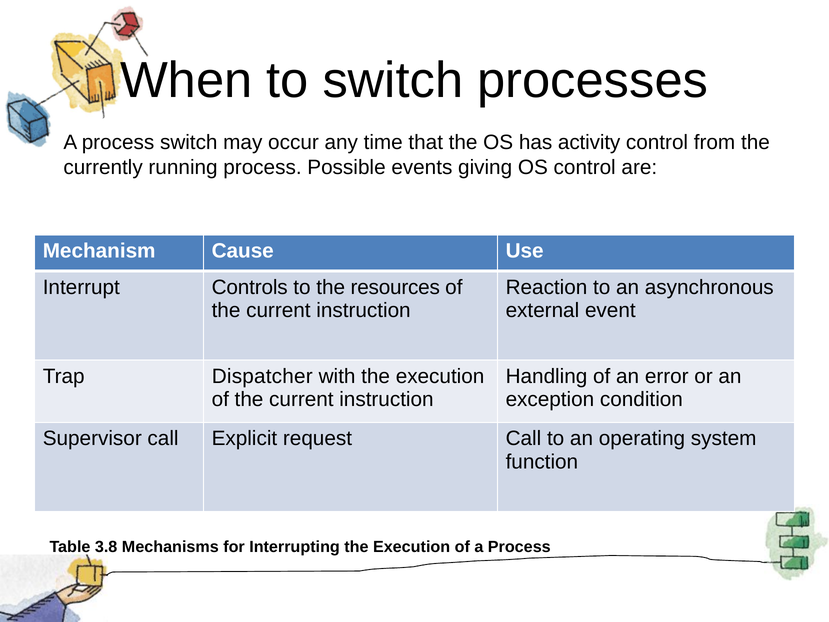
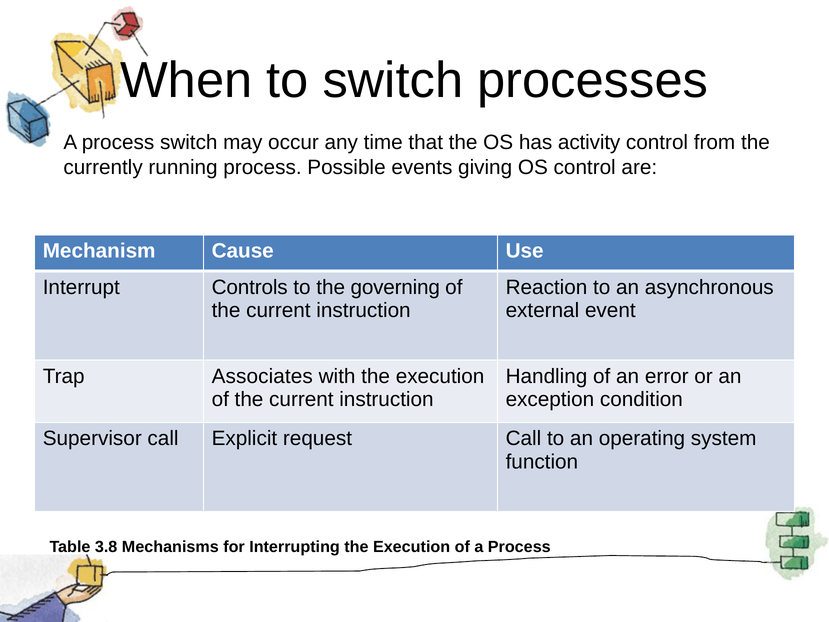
resources: resources -> governing
Dispatcher: Dispatcher -> Associates
